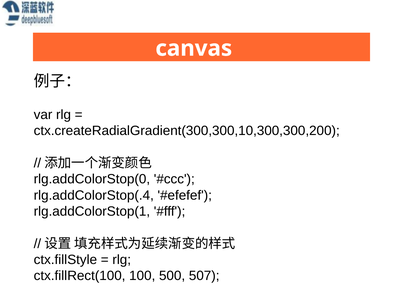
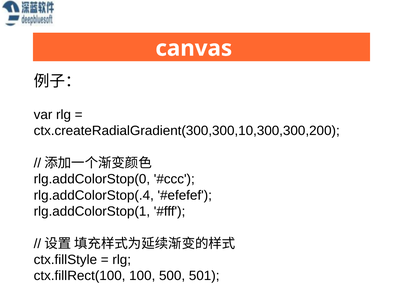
507: 507 -> 501
